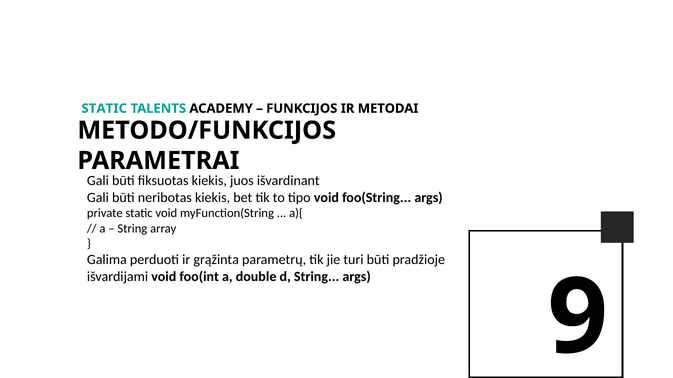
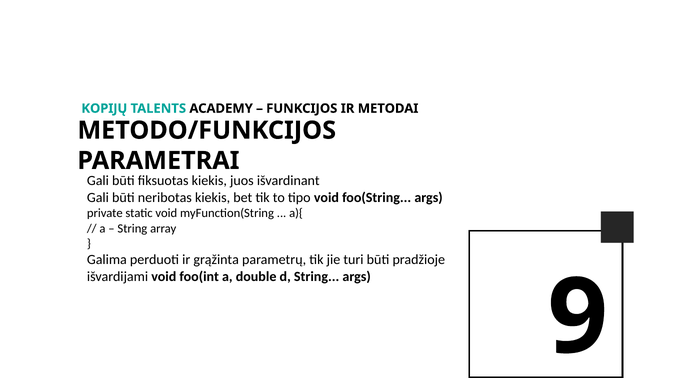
STATIC at (104, 109): STATIC -> KOPIJŲ
